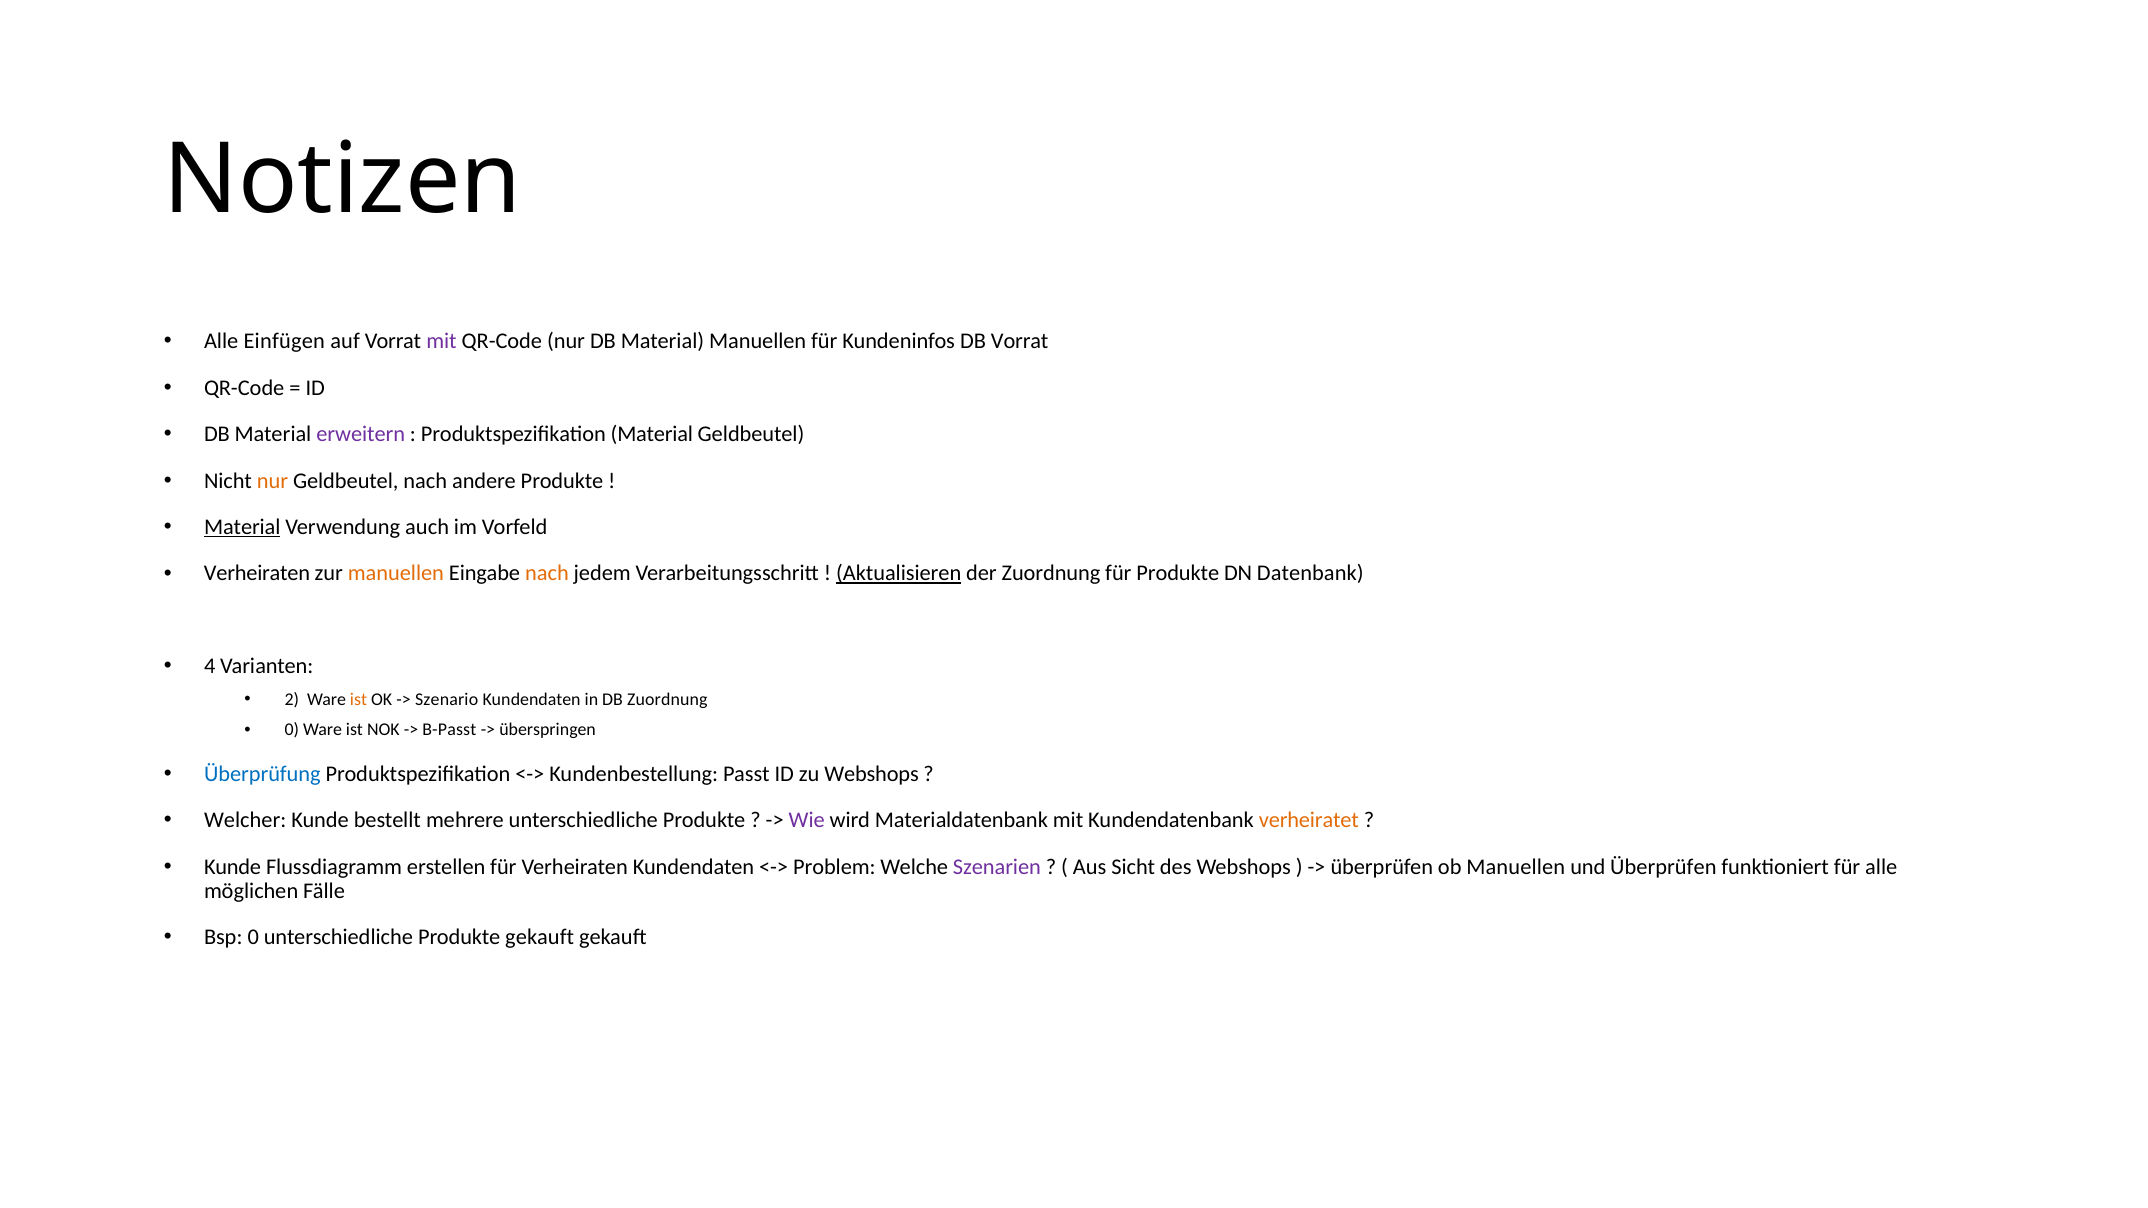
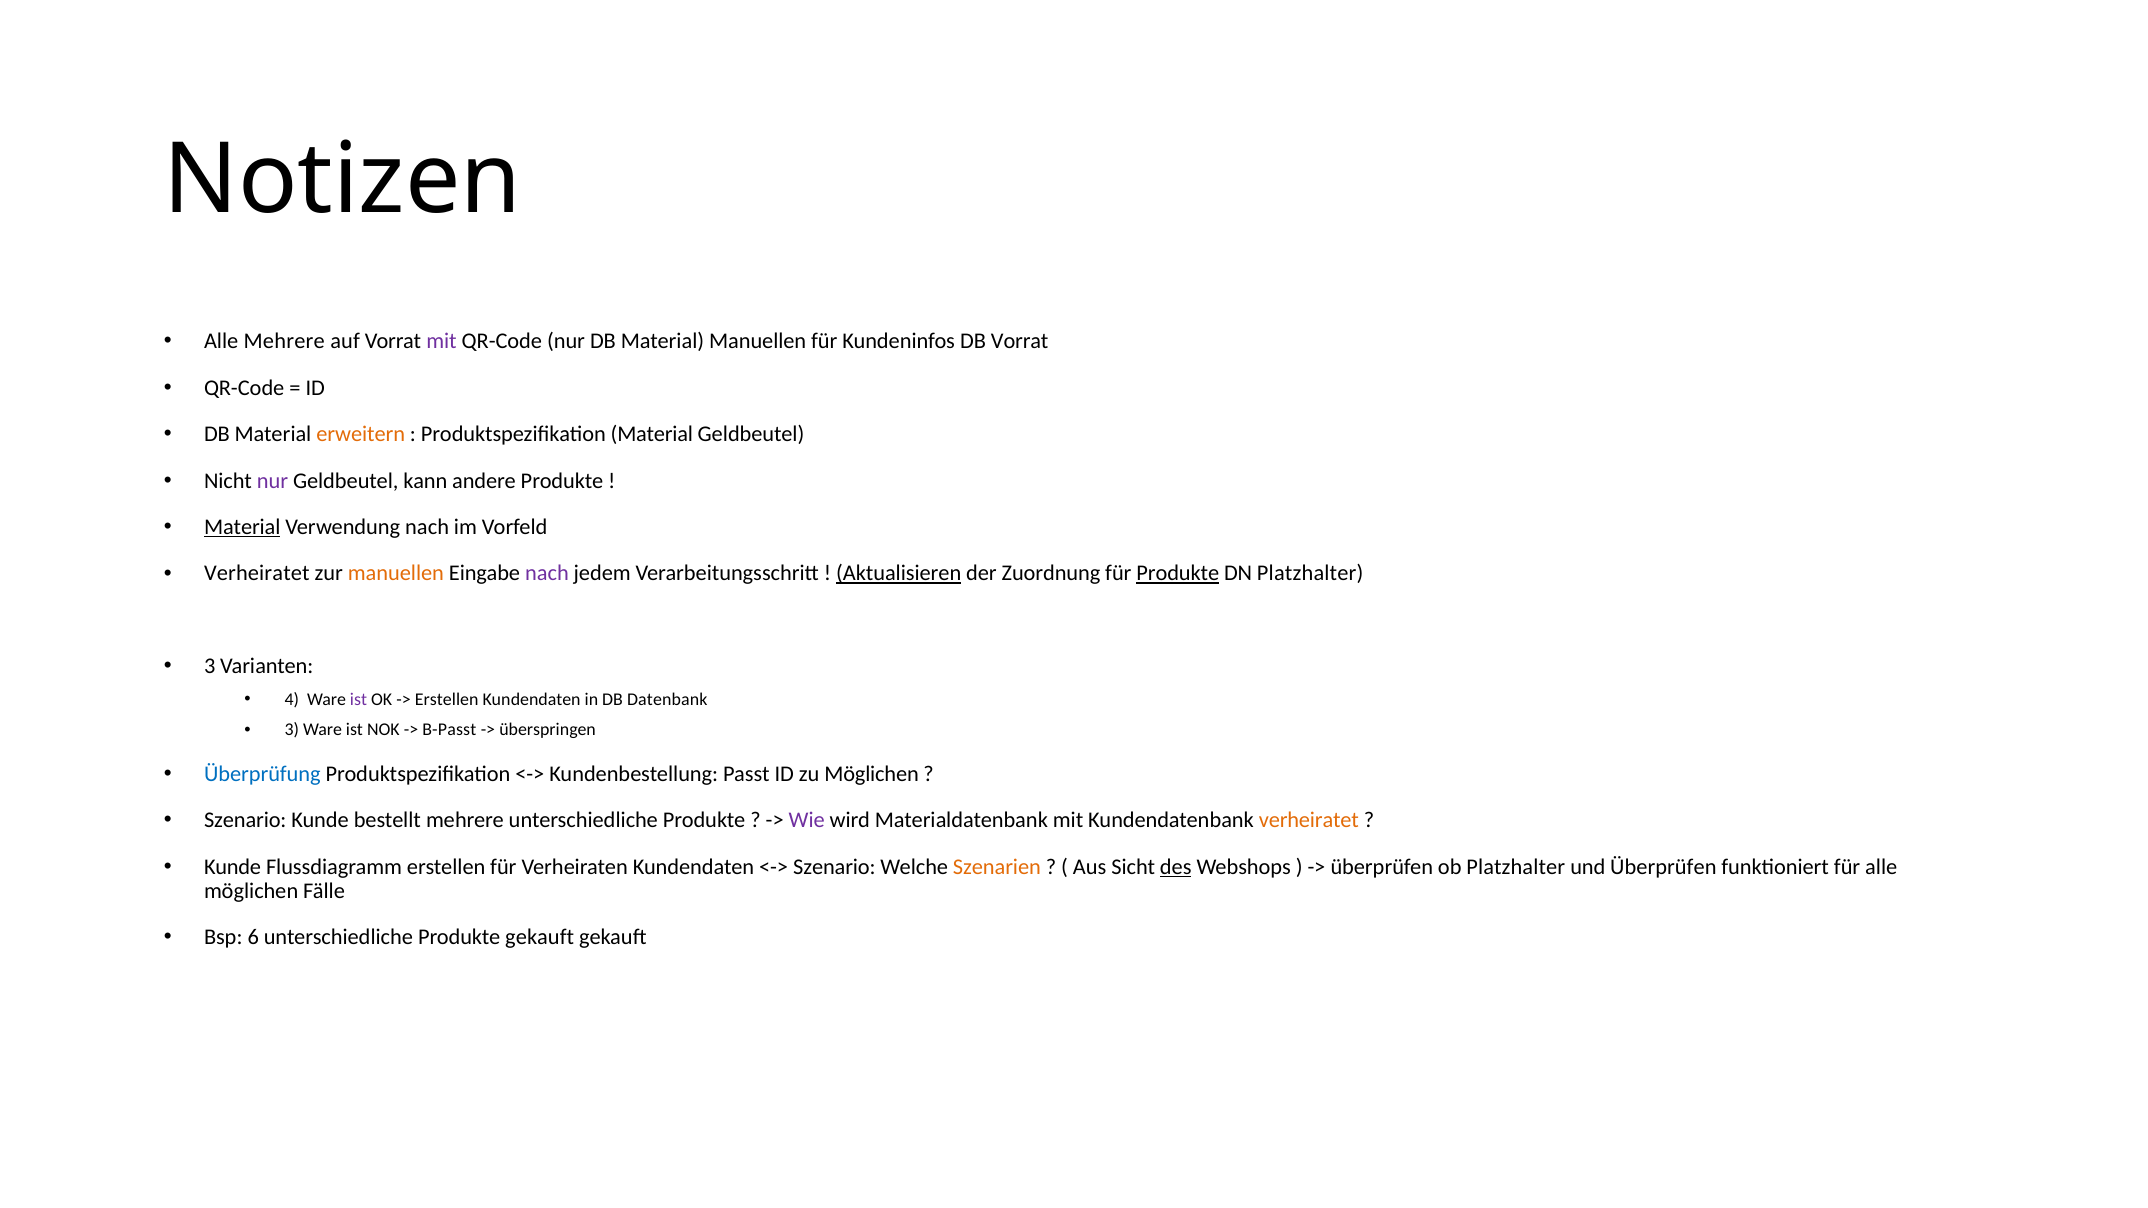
Alle Einfügen: Einfügen -> Mehrere
erweitern colour: purple -> orange
nur at (273, 481) colour: orange -> purple
Geldbeutel nach: nach -> kann
Verwendung auch: auch -> nach
Verheiraten at (257, 574): Verheiraten -> Verheiratet
nach at (547, 574) colour: orange -> purple
Produkte at (1178, 574) underline: none -> present
DN Datenbank: Datenbank -> Platzhalter
4 at (210, 666): 4 -> 3
2: 2 -> 4
ist at (359, 700) colour: orange -> purple
Szenario at (447, 700): Szenario -> Erstellen
DB Zuordnung: Zuordnung -> Datenbank
0 at (292, 730): 0 -> 3
zu Webshops: Webshops -> Möglichen
Welcher at (245, 821): Welcher -> Szenario
Problem at (834, 867): Problem -> Szenario
Szenarien colour: purple -> orange
des underline: none -> present
ob Manuellen: Manuellen -> Platzhalter
Bsp 0: 0 -> 6
